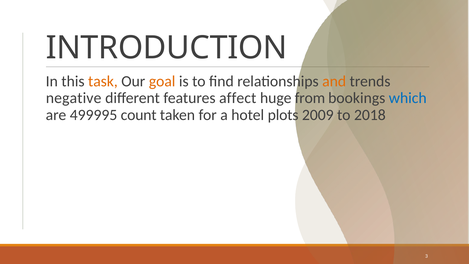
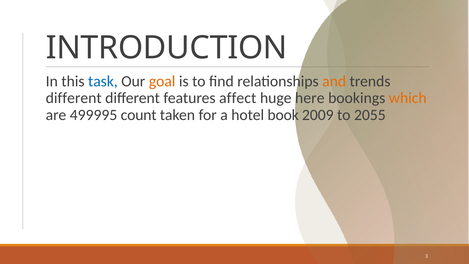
task colour: orange -> blue
negative at (74, 98): negative -> different
from: from -> here
which colour: blue -> orange
plots: plots -> book
2018: 2018 -> 2055
